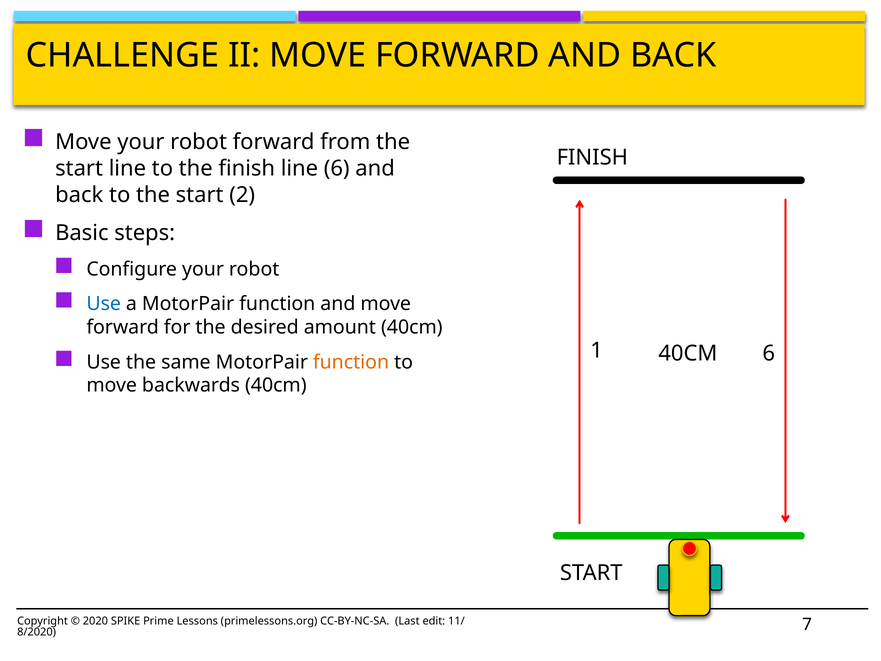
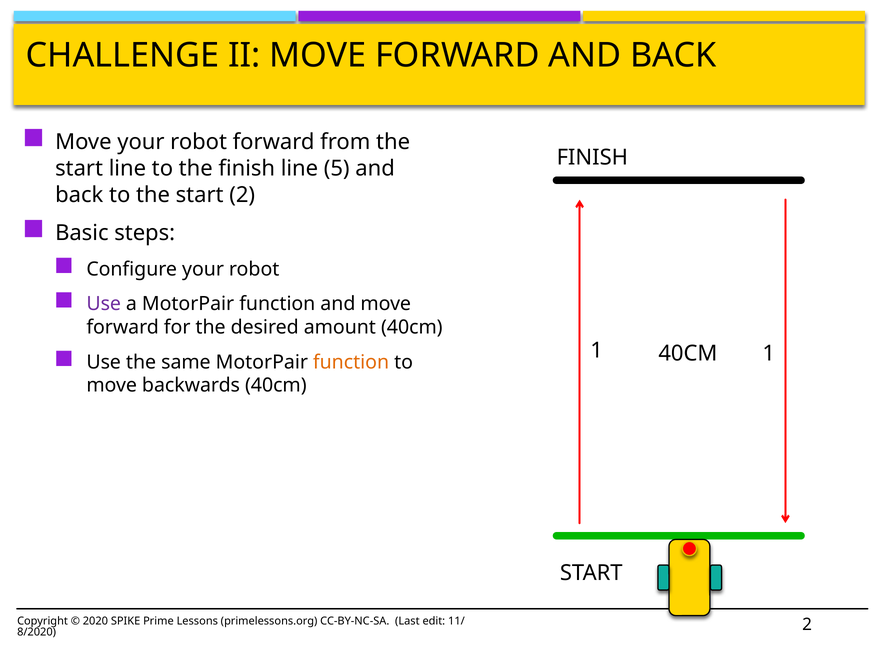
line 6: 6 -> 5
Use at (104, 304) colour: blue -> purple
1 6: 6 -> 1
7 at (807, 624): 7 -> 2
